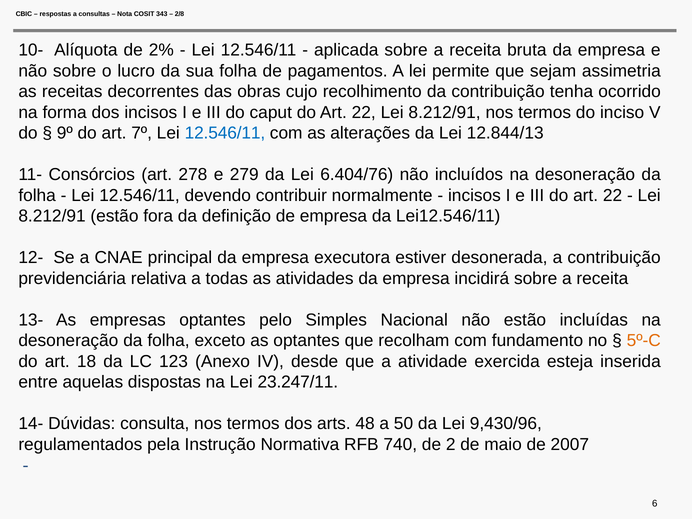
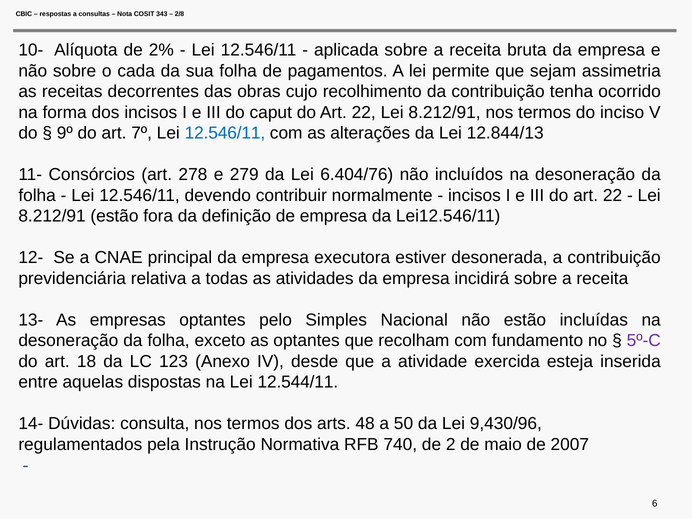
lucro: lucro -> cada
5º-C colour: orange -> purple
23.247/11: 23.247/11 -> 12.544/11
